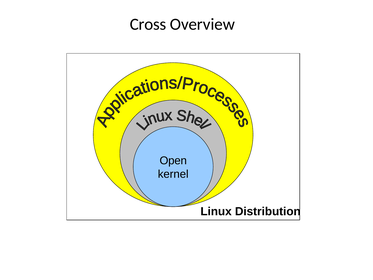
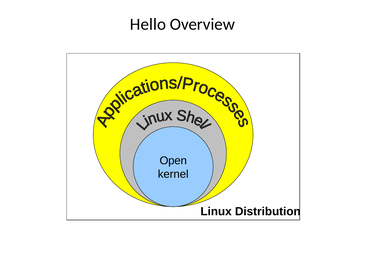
Cross: Cross -> Hello
